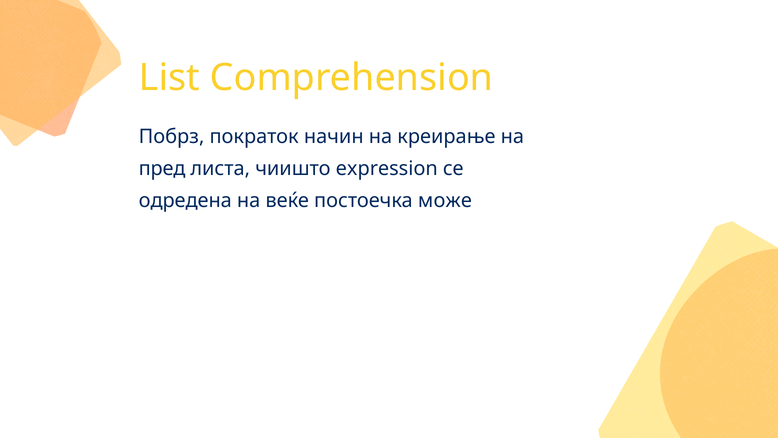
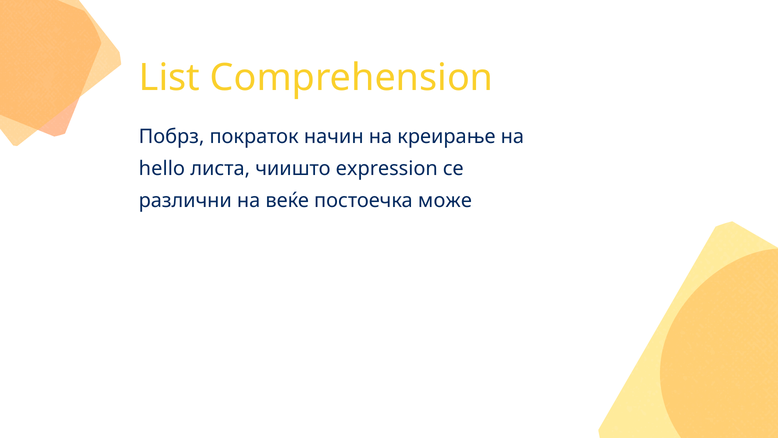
пред: пред -> hello
одредена: одредена -> различни
